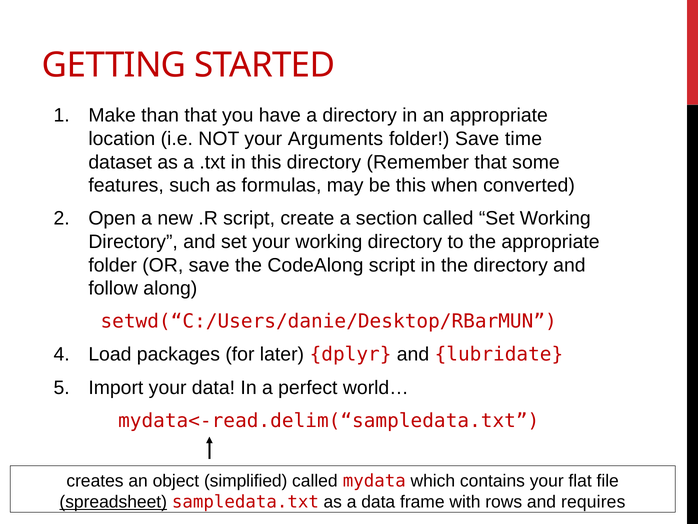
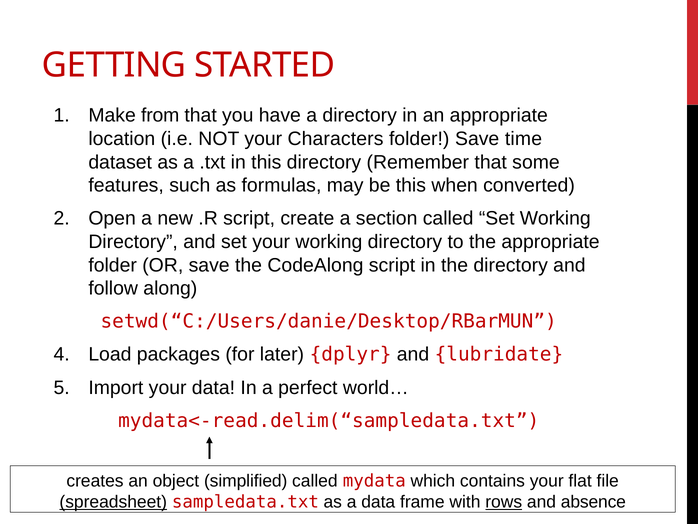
than: than -> from
Arguments: Arguments -> Characters
rows underline: none -> present
requires: requires -> absence
